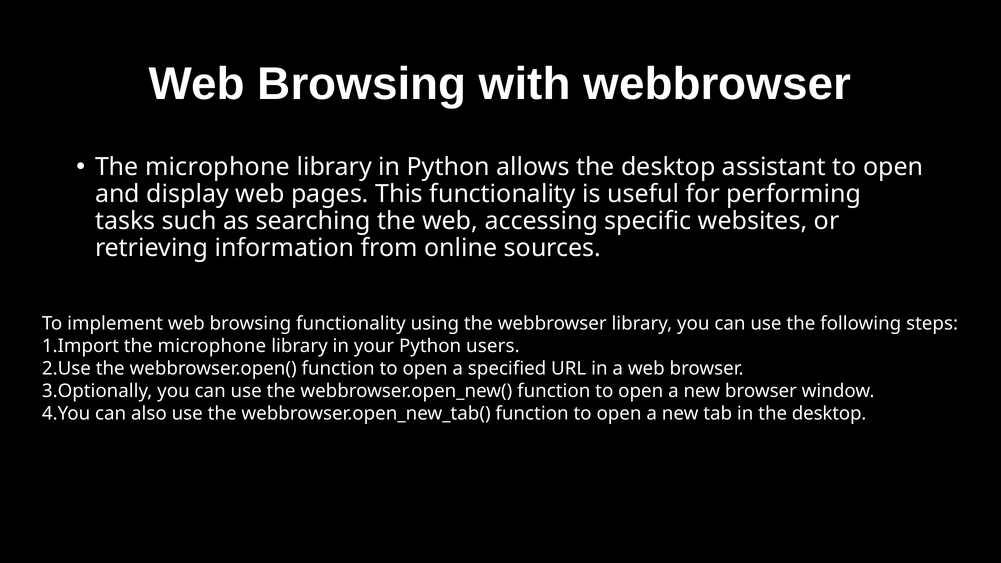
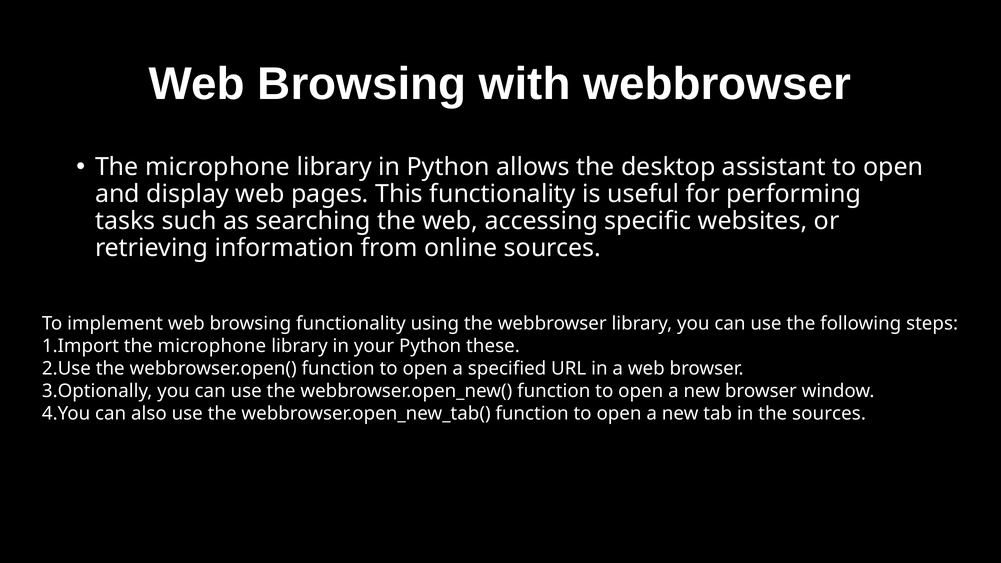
users: users -> these
in the desktop: desktop -> sources
